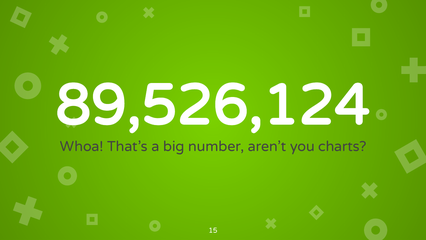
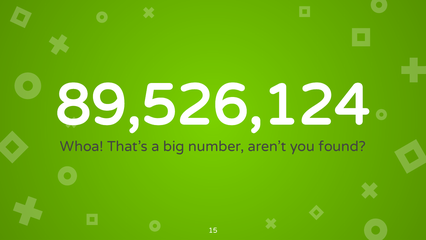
charts: charts -> found
